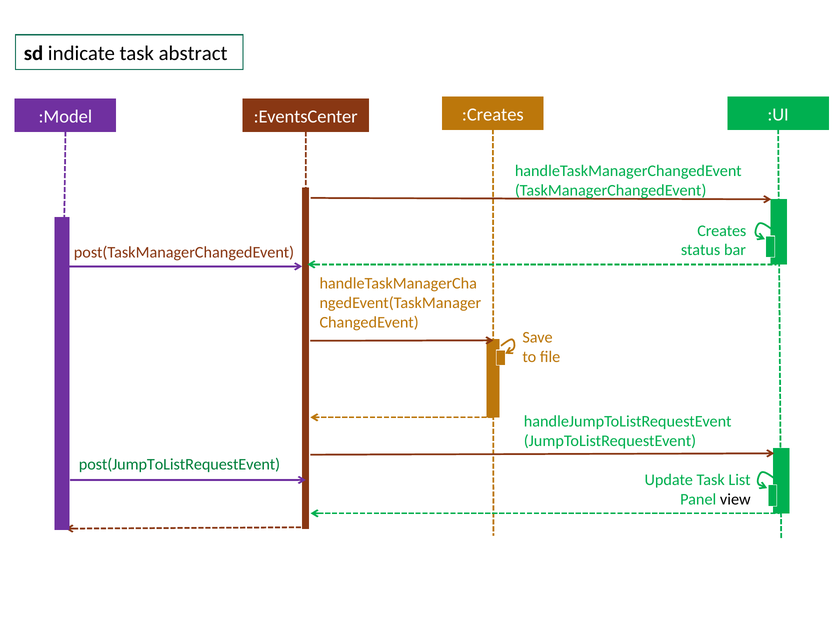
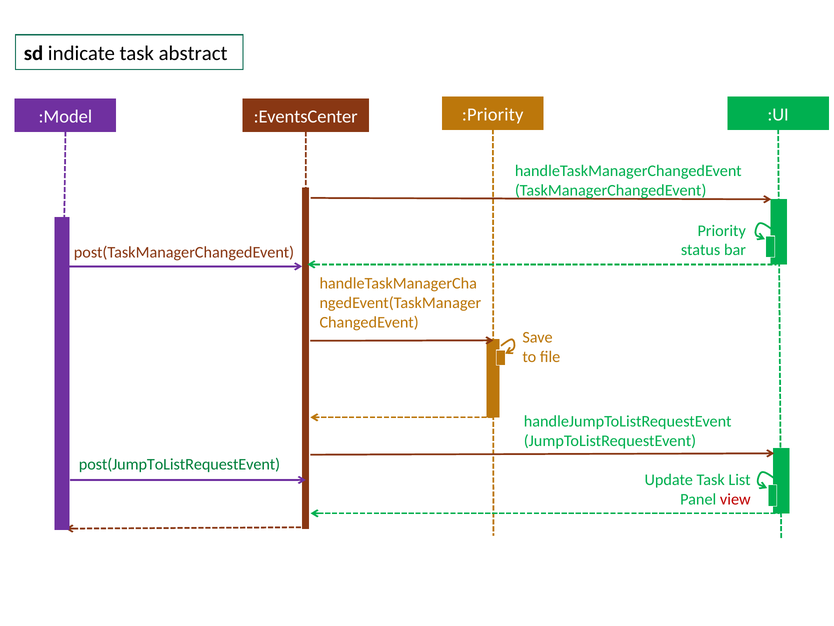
:Creates: :Creates -> :Priority
Creates: Creates -> Priority
view colour: black -> red
